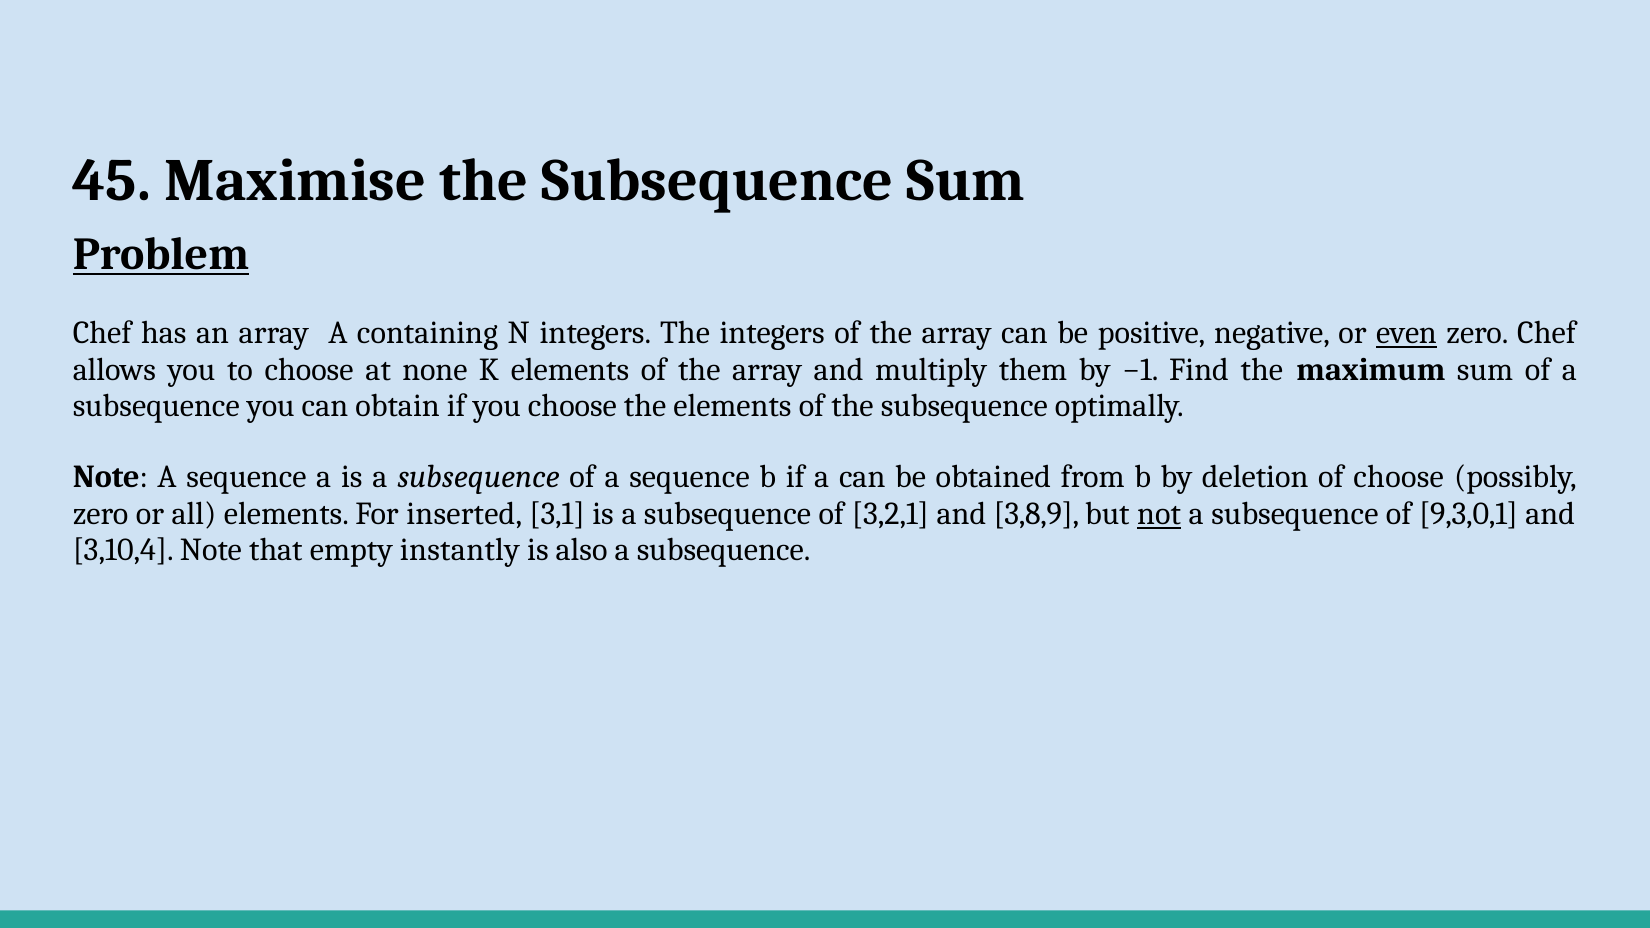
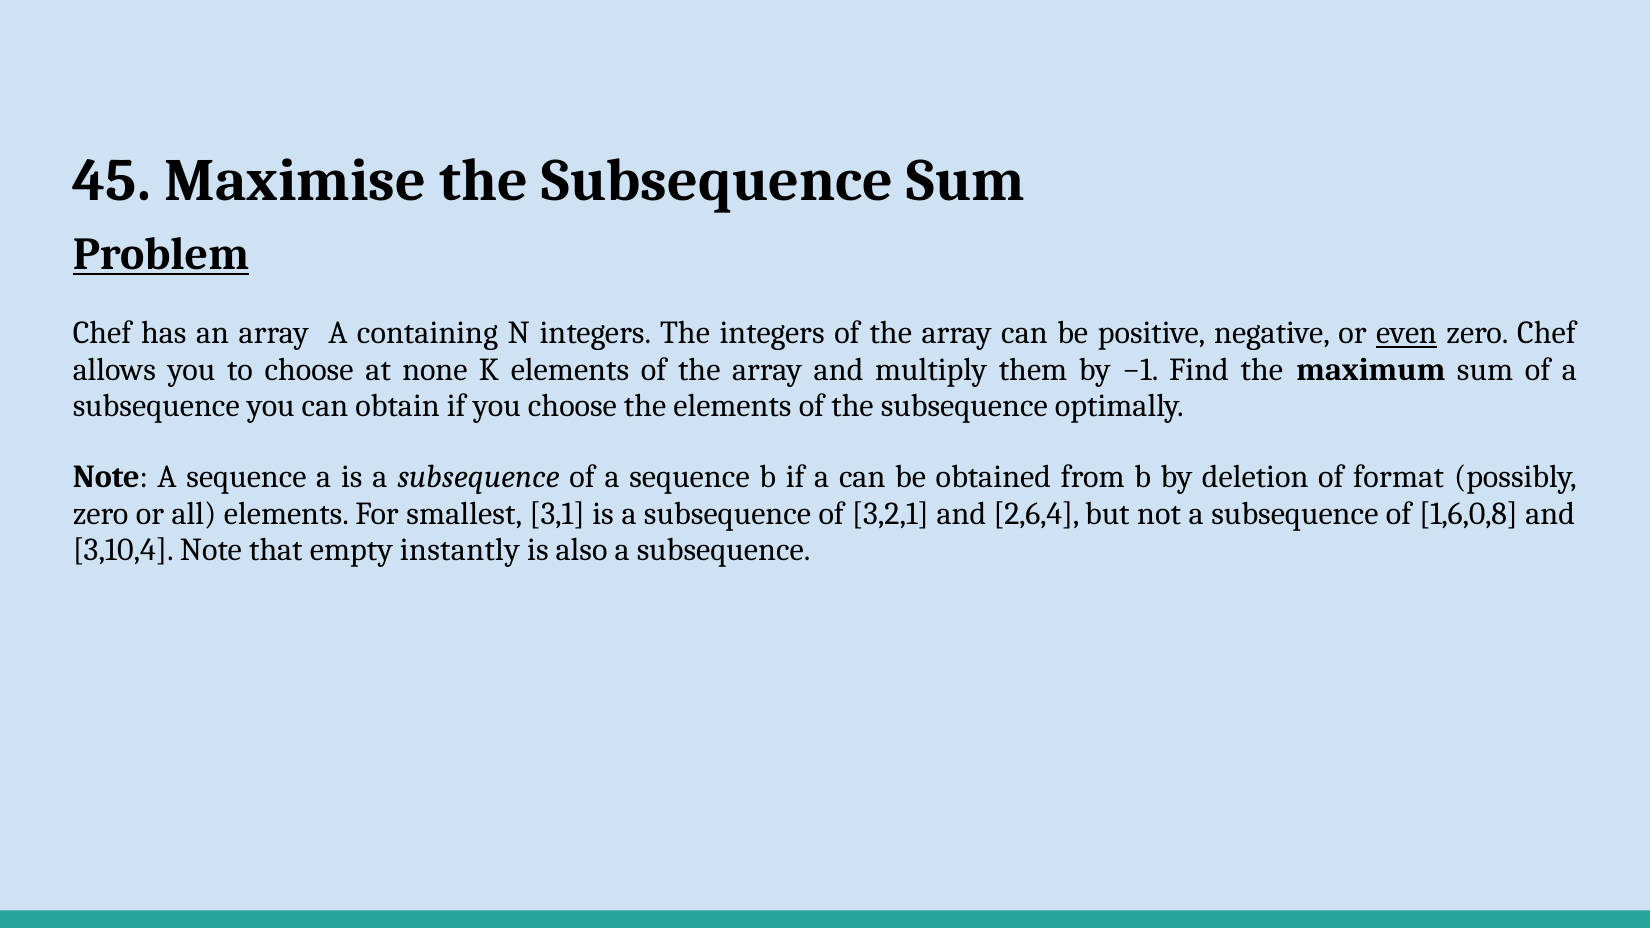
of choose: choose -> format
inserted: inserted -> smallest
3,8,9: 3,8,9 -> 2,6,4
not underline: present -> none
9,3,0,1: 9,3,0,1 -> 1,6,0,8
